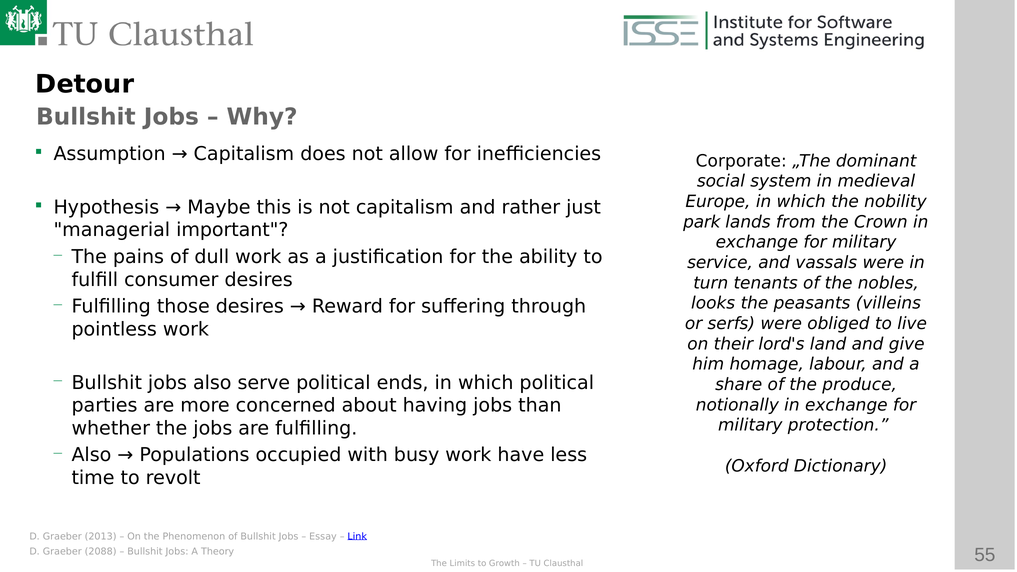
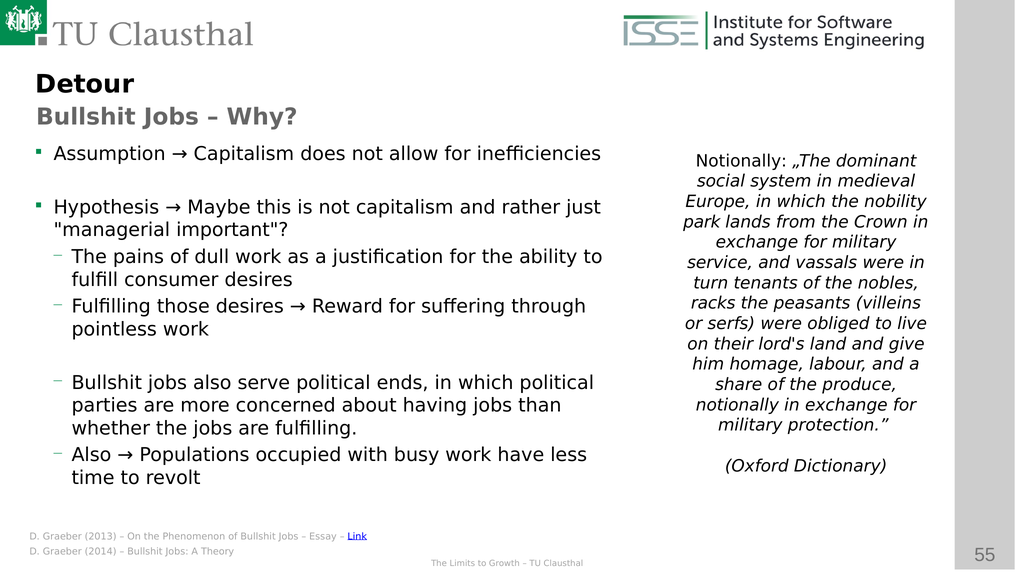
Corporate at (741, 161): Corporate -> Notionally
looks: looks -> racks
2088: 2088 -> 2014
